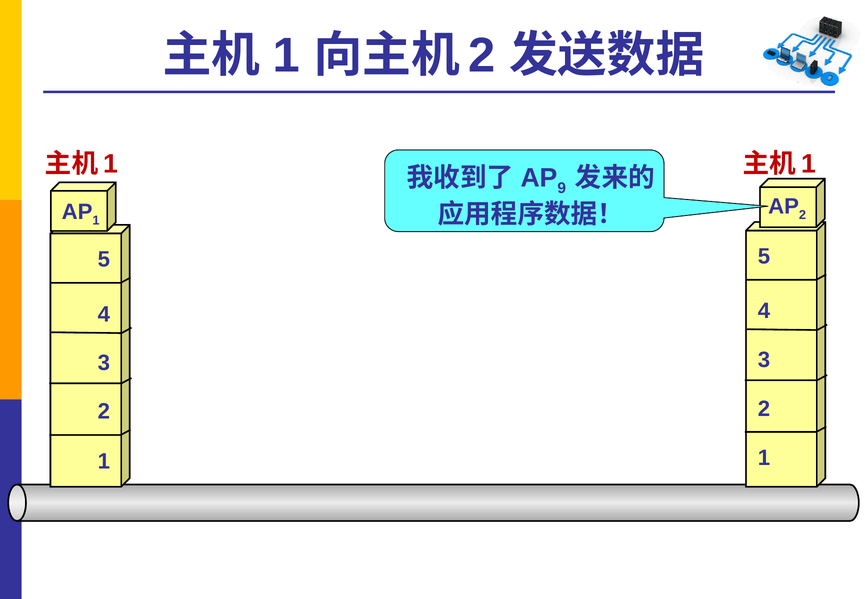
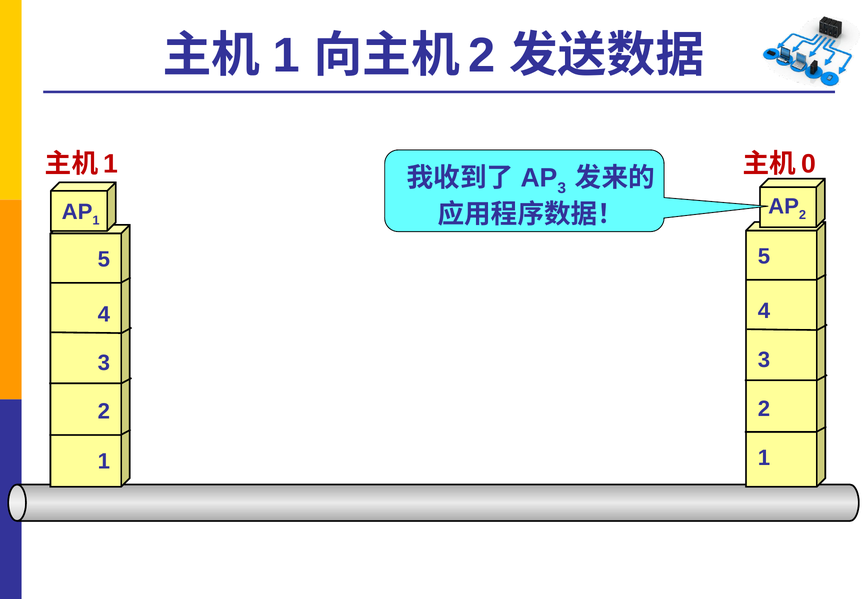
1 at (809, 164): 1 -> 0
9 at (562, 188): 9 -> 3
